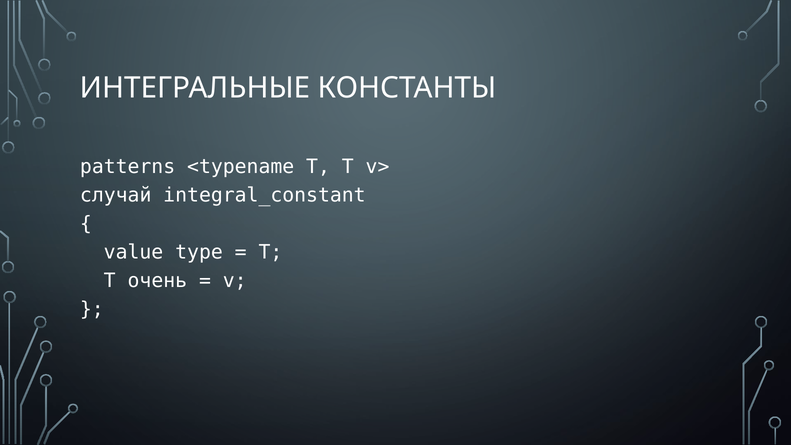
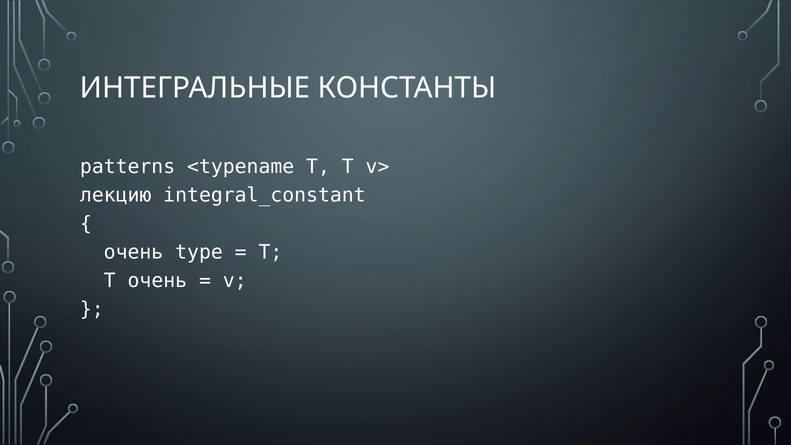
случай: случай -> лекцию
value at (134, 252): value -> очень
